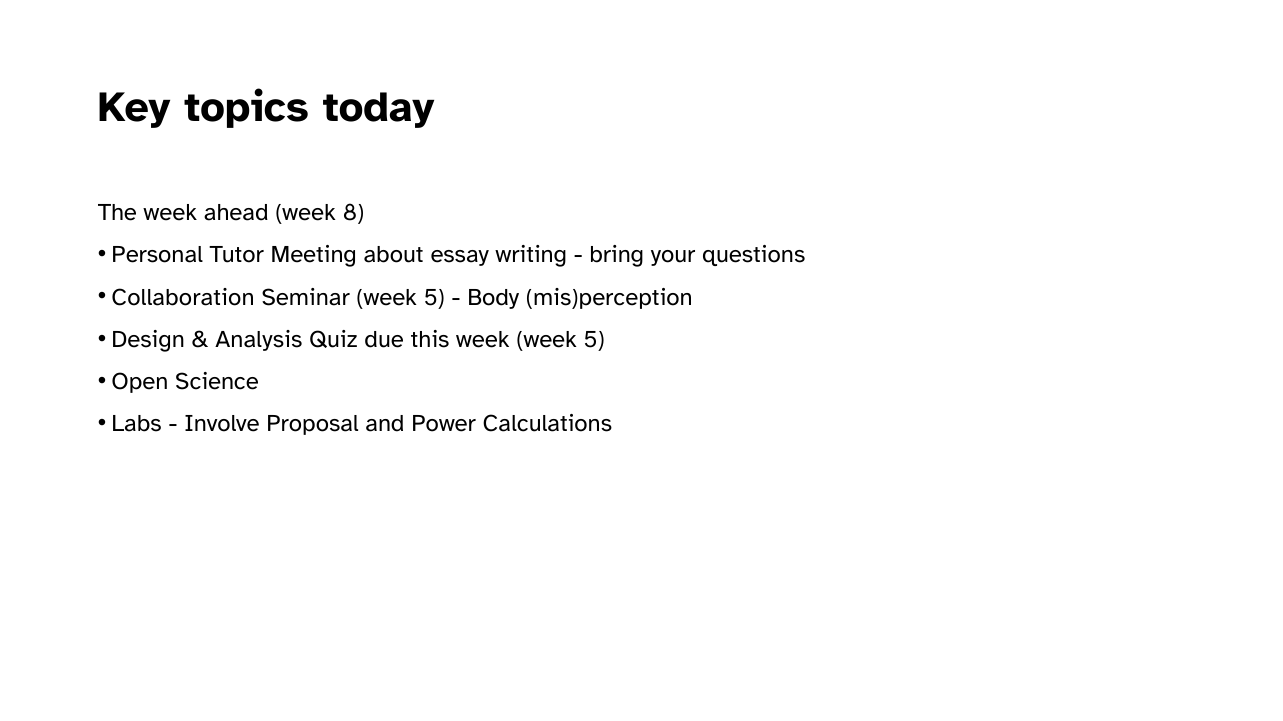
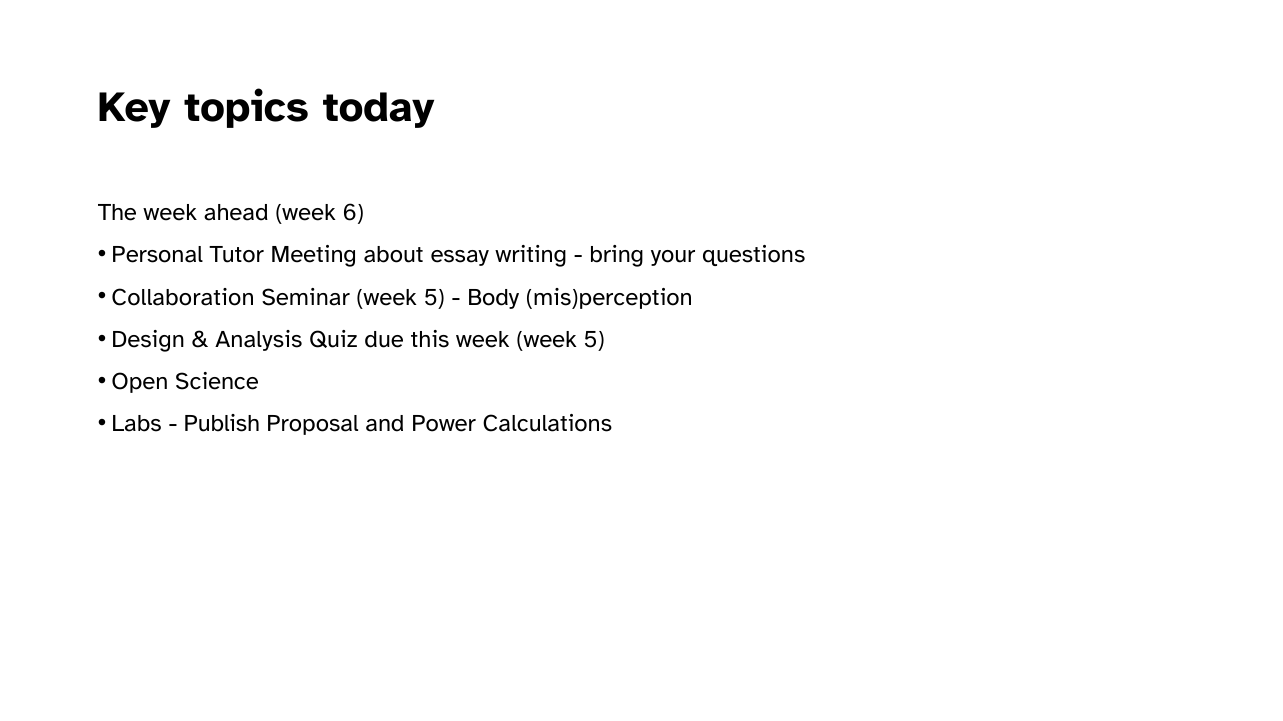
8: 8 -> 6
Involve: Involve -> Publish
